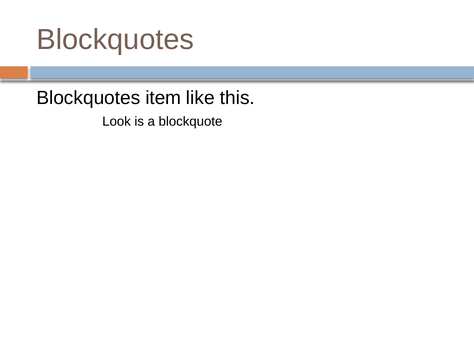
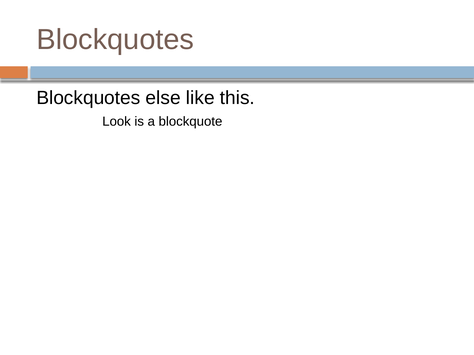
item: item -> else
